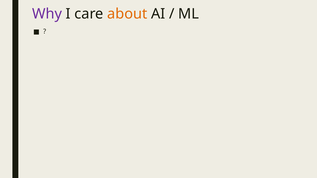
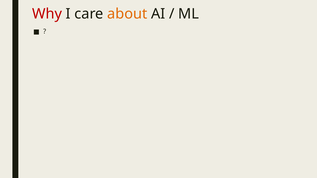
Why colour: purple -> red
